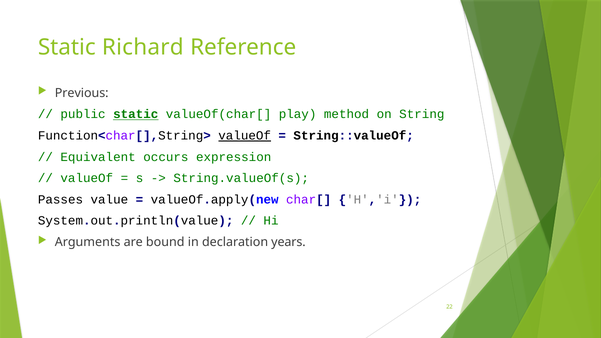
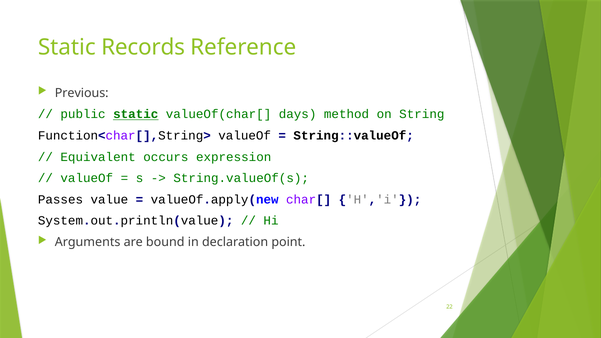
Richard: Richard -> Records
play: play -> days
valueOf at (245, 136) underline: present -> none
years: years -> point
